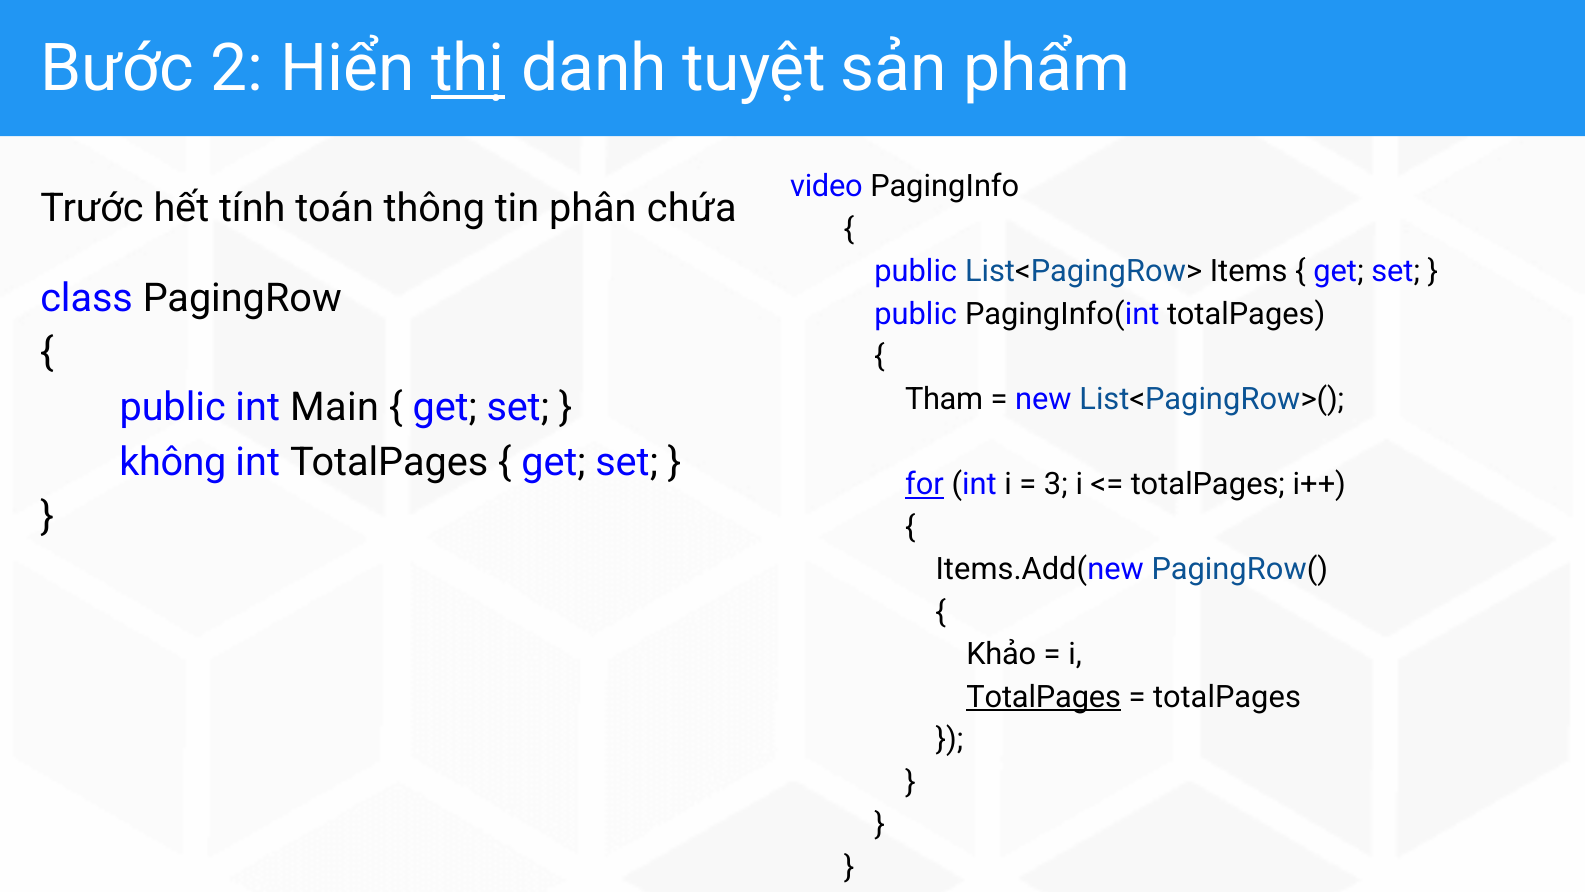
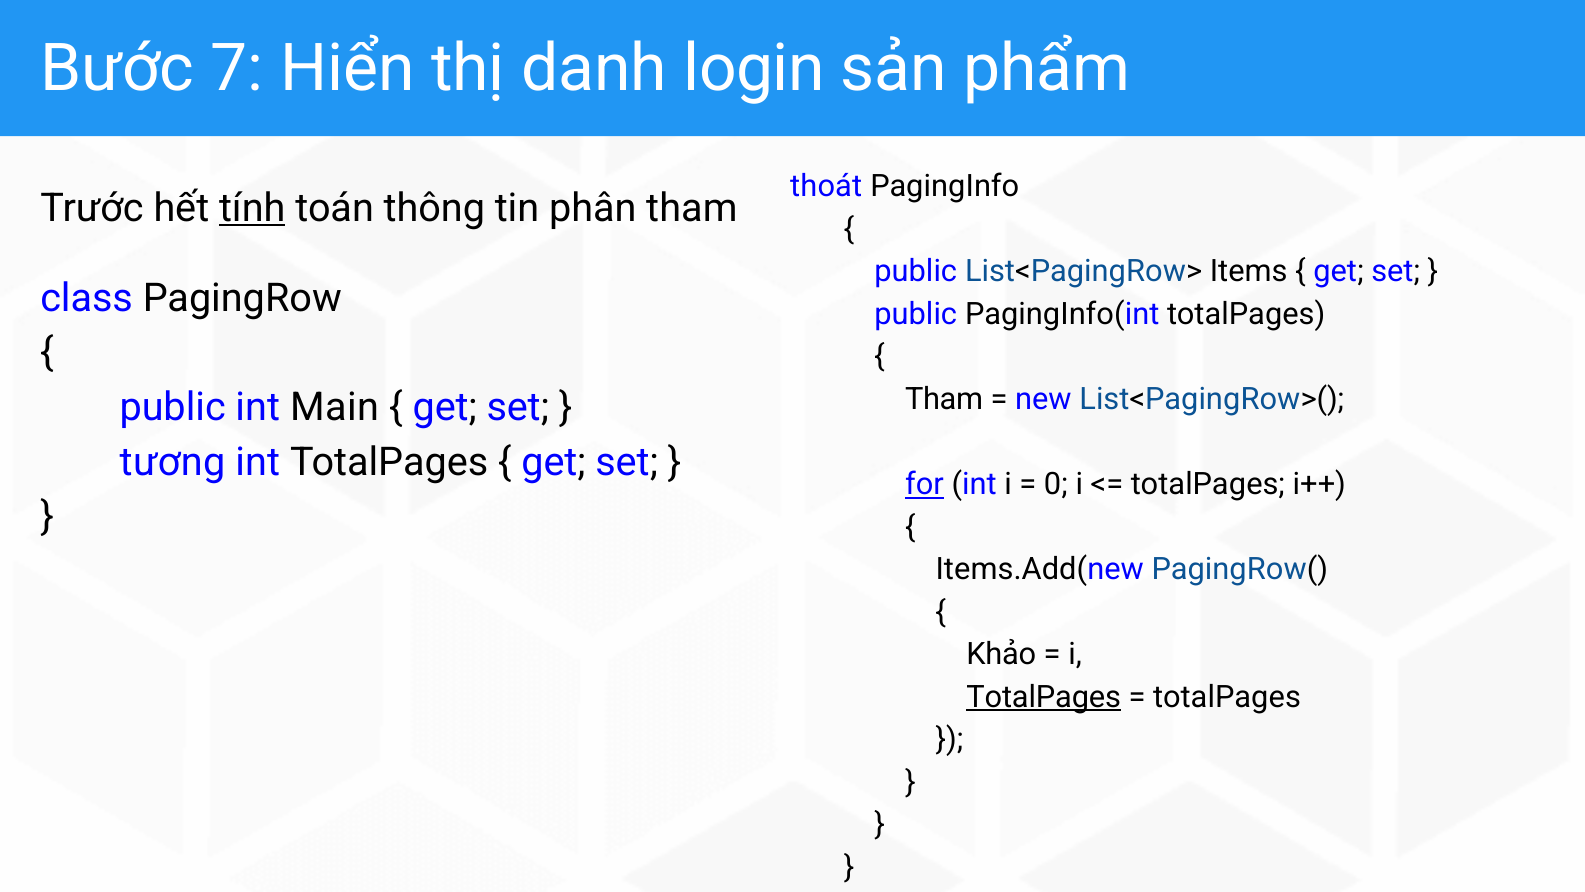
2: 2 -> 7
thị underline: present -> none
tuyệt: tuyệt -> login
video: video -> thoát
tính underline: none -> present
phân chứa: chứa -> tham
không: không -> tương
3: 3 -> 0
